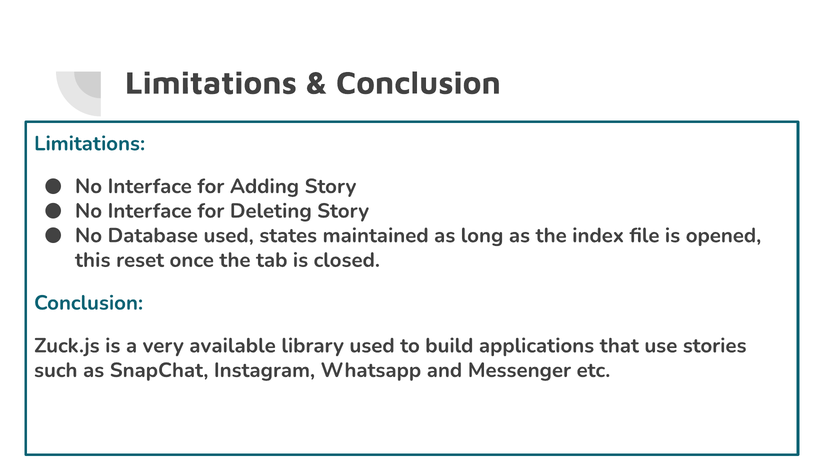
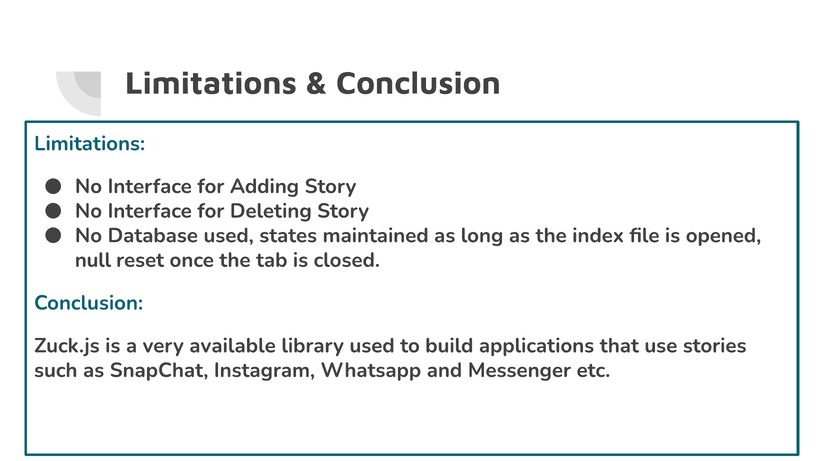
this: this -> null
